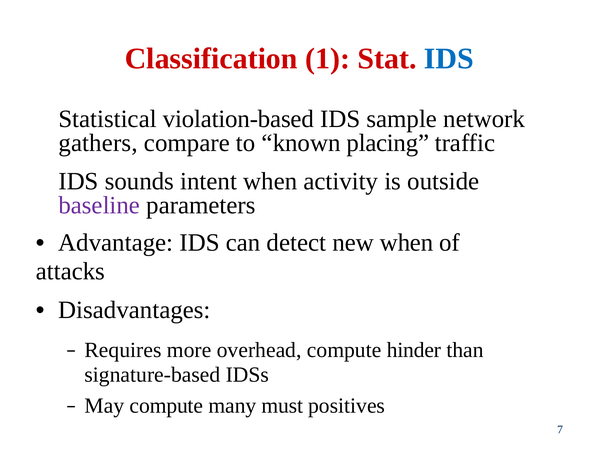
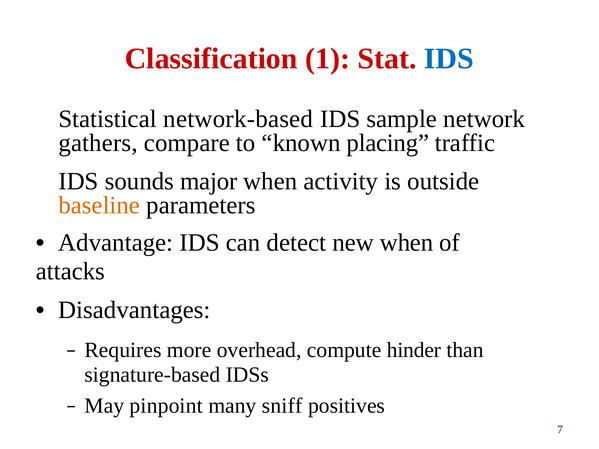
violation-based: violation-based -> network-based
intent: intent -> major
baseline colour: purple -> orange
May compute: compute -> pinpoint
must: must -> sniff
